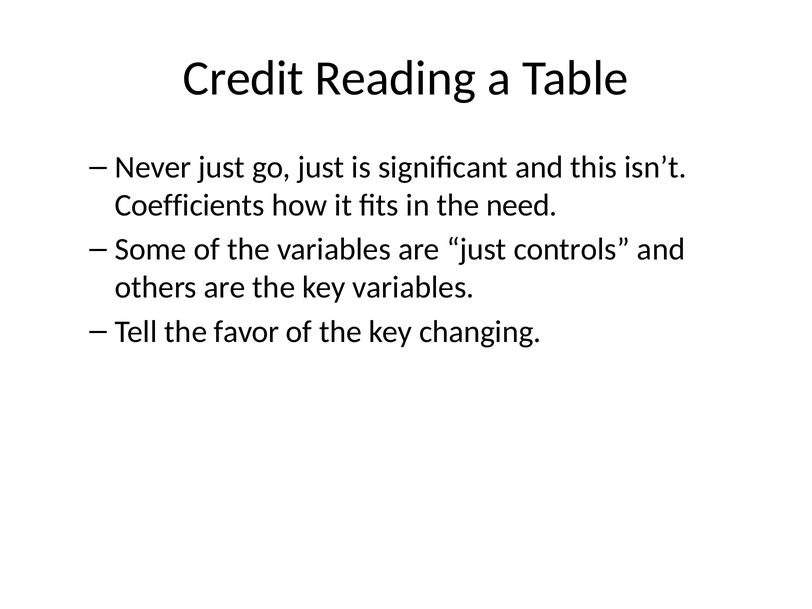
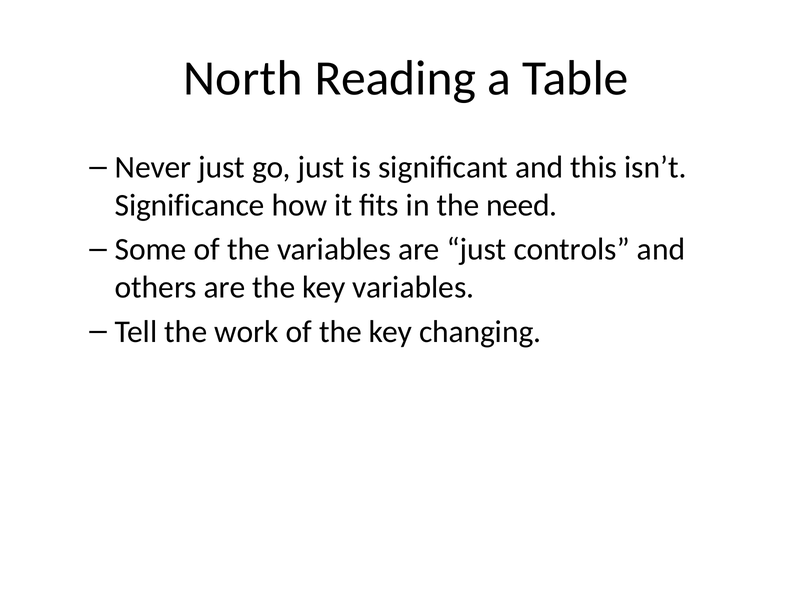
Credit: Credit -> North
Coefficients: Coefficients -> Significance
favor: favor -> work
